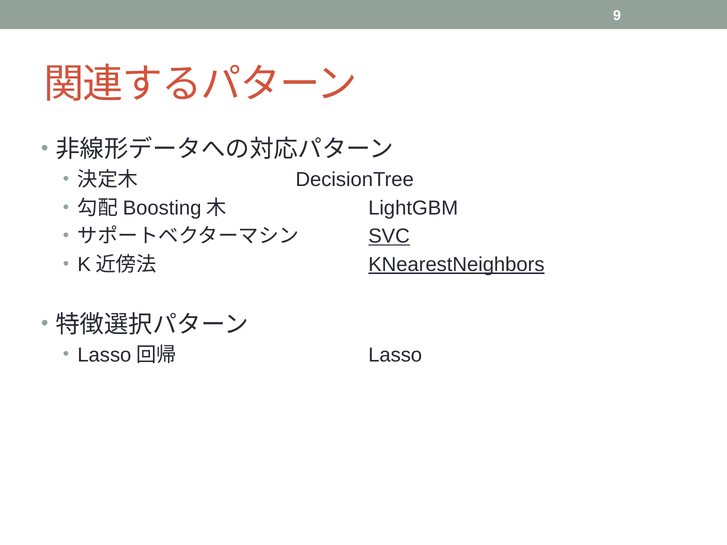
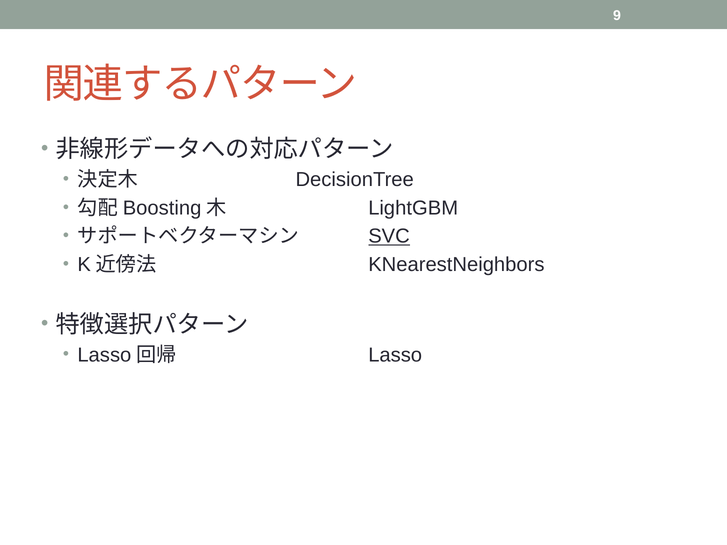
KNearestNeighbors underline: present -> none
